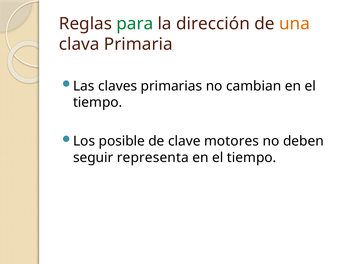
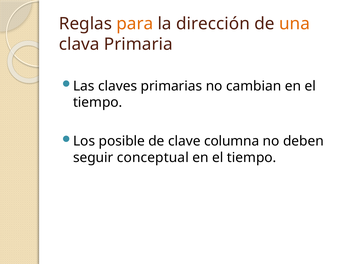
para colour: green -> orange
motores: motores -> columna
representa: representa -> conceptual
